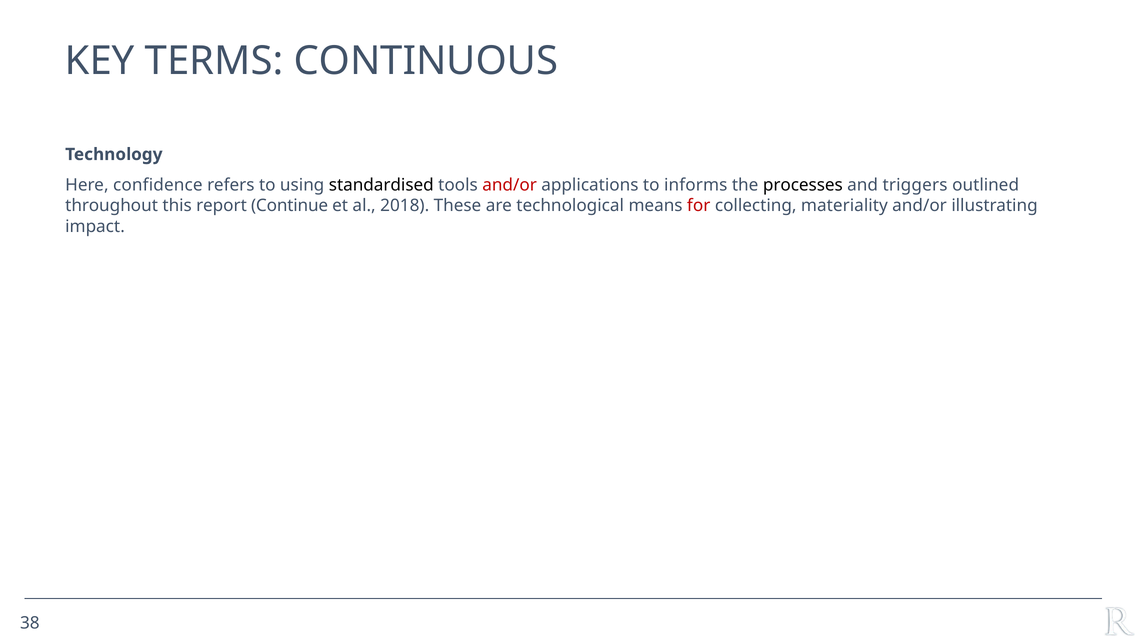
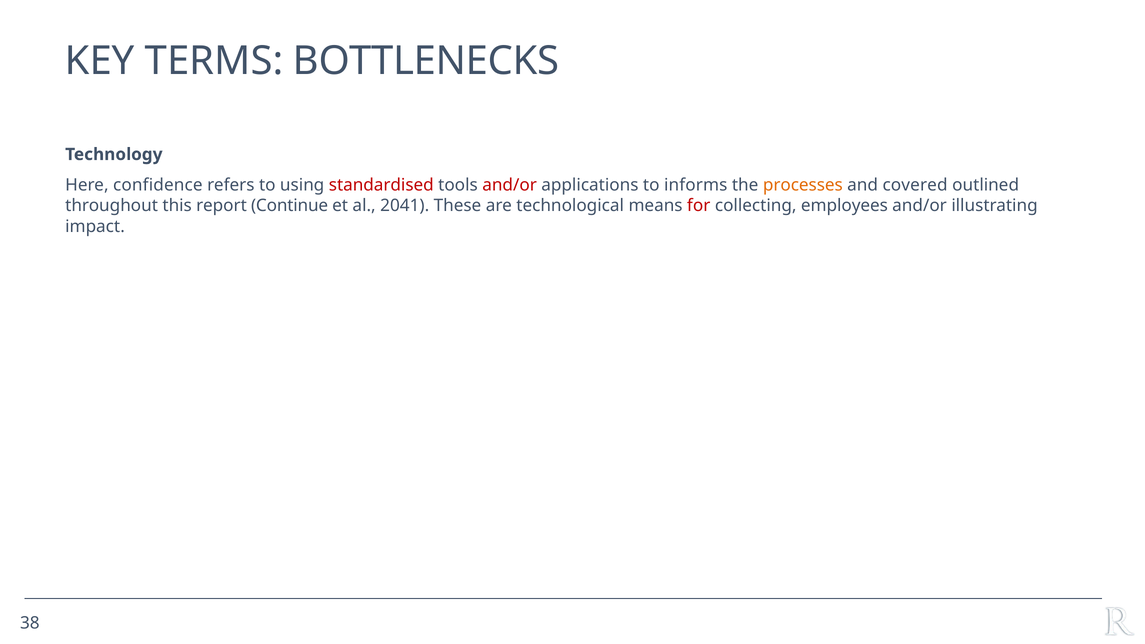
CONTINUOUS: CONTINUOUS -> BOTTLENECKS
standardised colour: black -> red
processes colour: black -> orange
triggers: triggers -> covered
2018: 2018 -> 2041
materiality: materiality -> employees
